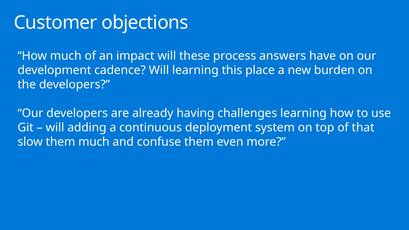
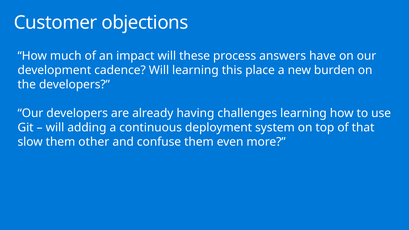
them much: much -> other
